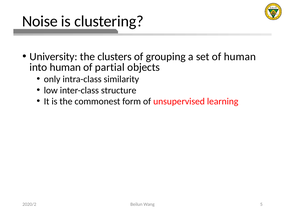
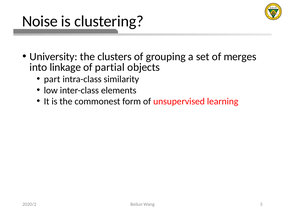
of human: human -> merges
into human: human -> linkage
only: only -> part
structure: structure -> elements
